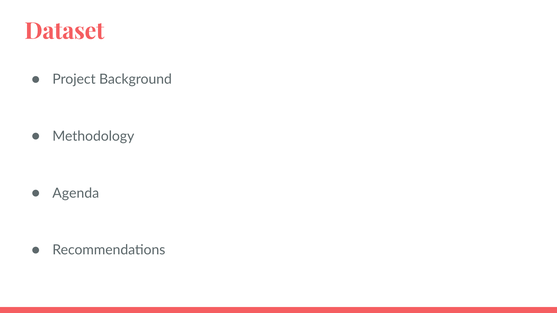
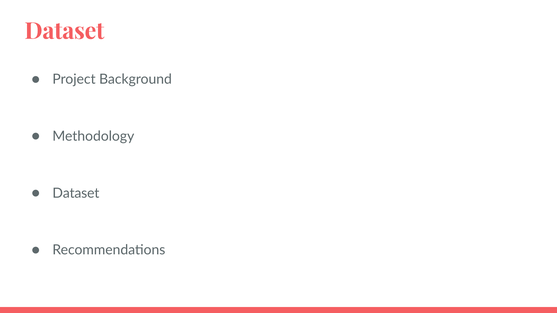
Agenda at (76, 193): Agenda -> Dataset
